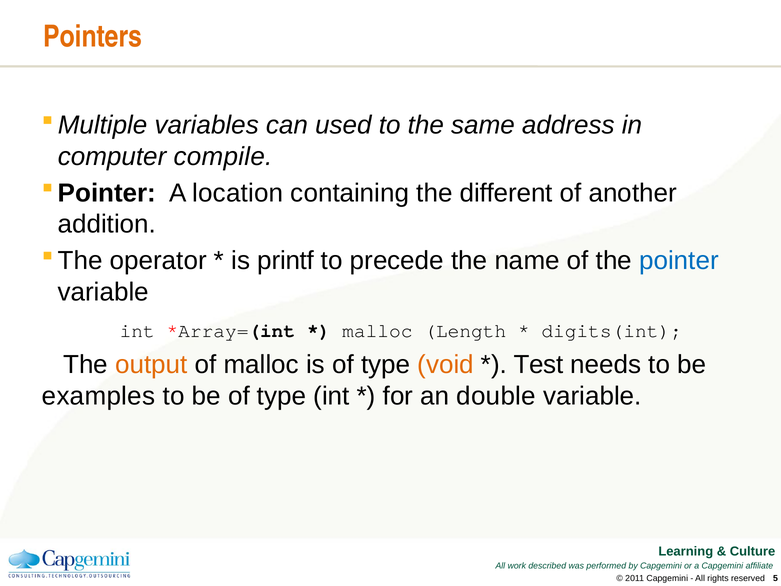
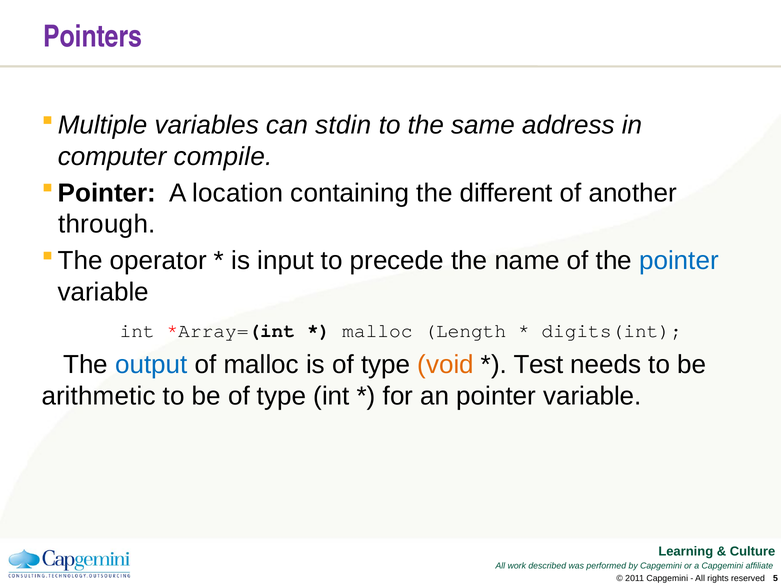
Pointers colour: orange -> purple
used: used -> stdin
addition: addition -> through
printf: printf -> input
output colour: orange -> blue
examples: examples -> arithmetic
an double: double -> pointer
